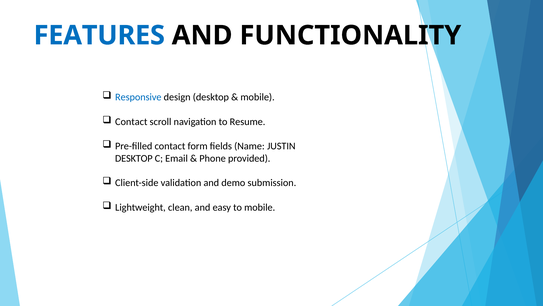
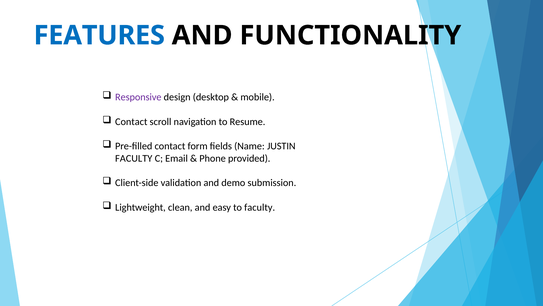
Responsive colour: blue -> purple
DESKTOP at (134, 158): DESKTOP -> FACULTY
to mobile: mobile -> faculty
